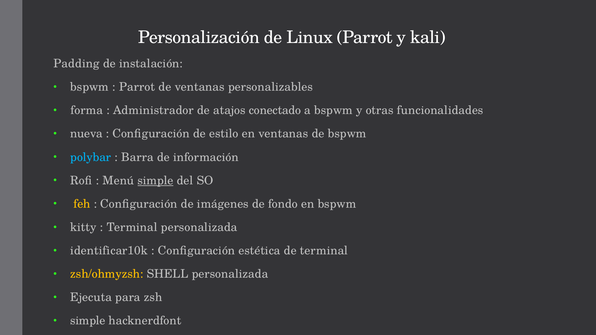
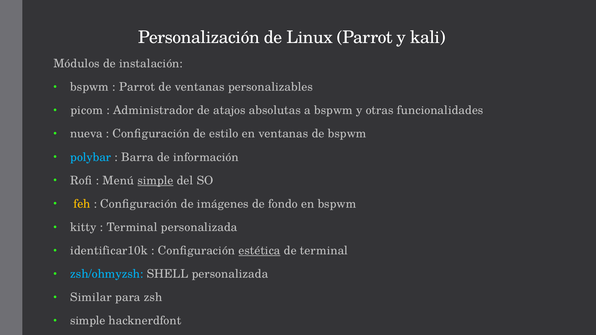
Padding: Padding -> Módulos
forma: forma -> picom
conectado: conectado -> absolutas
estética underline: none -> present
zsh/ohmyzsh colour: yellow -> light blue
Ejecuta: Ejecuta -> Similar
